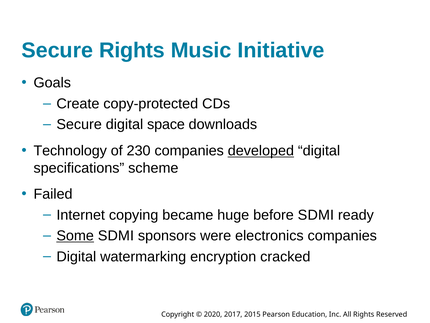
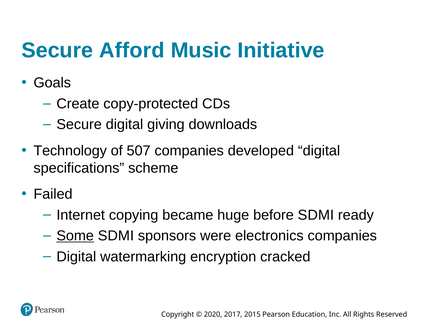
Secure Rights: Rights -> Afford
space: space -> giving
230: 230 -> 507
developed underline: present -> none
